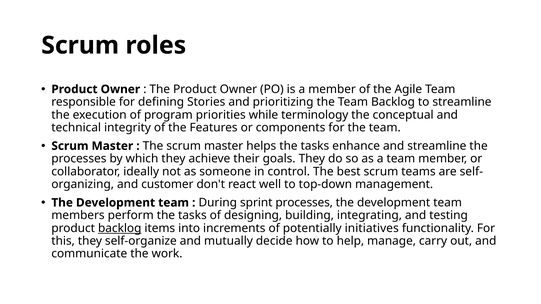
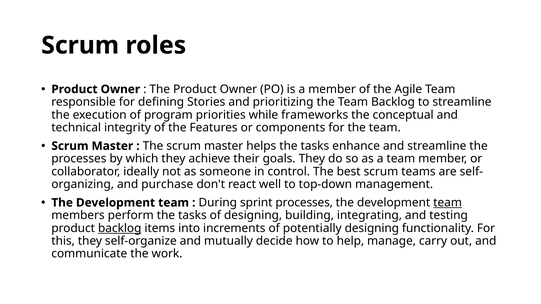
terminology: terminology -> frameworks
customer: customer -> purchase
team at (448, 203) underline: none -> present
potentially initiatives: initiatives -> designing
